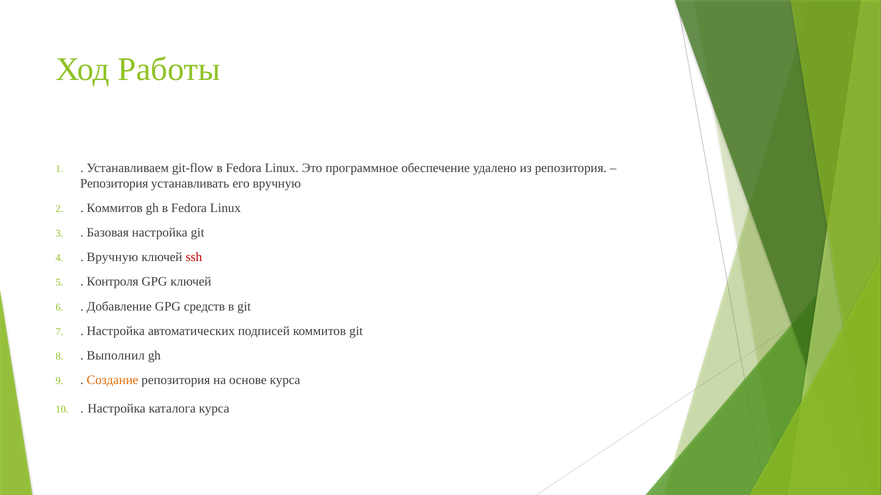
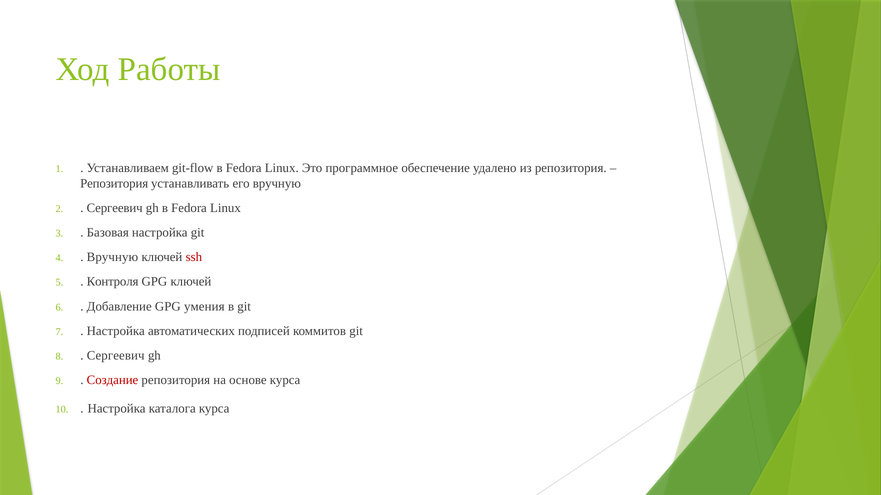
Коммитов at (115, 208): Коммитов -> Сергеевич
средств: средств -> умения
Выполнил at (116, 356): Выполнил -> Сергеевич
Создание colour: orange -> red
